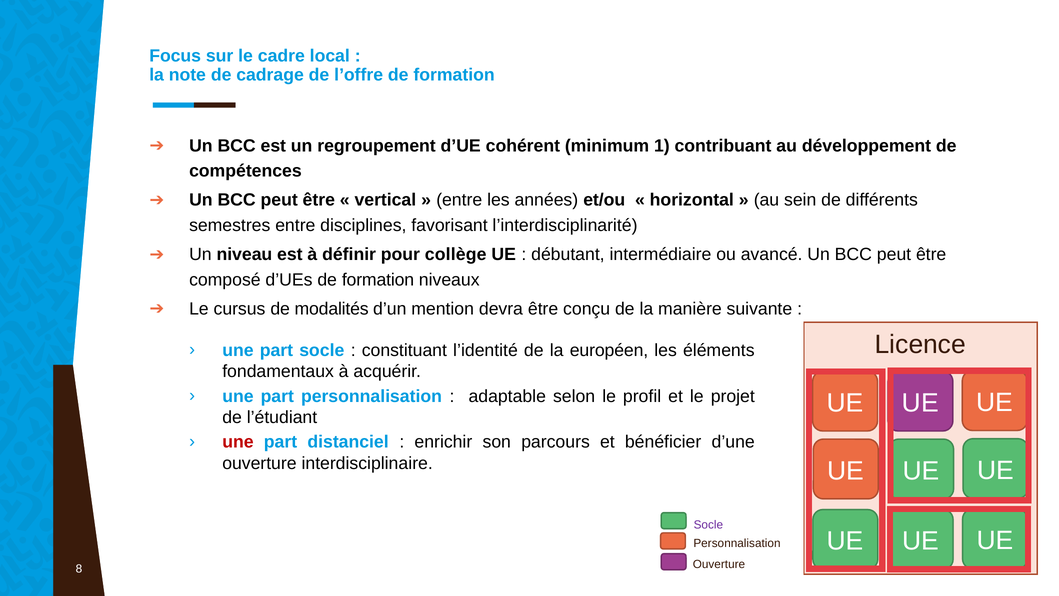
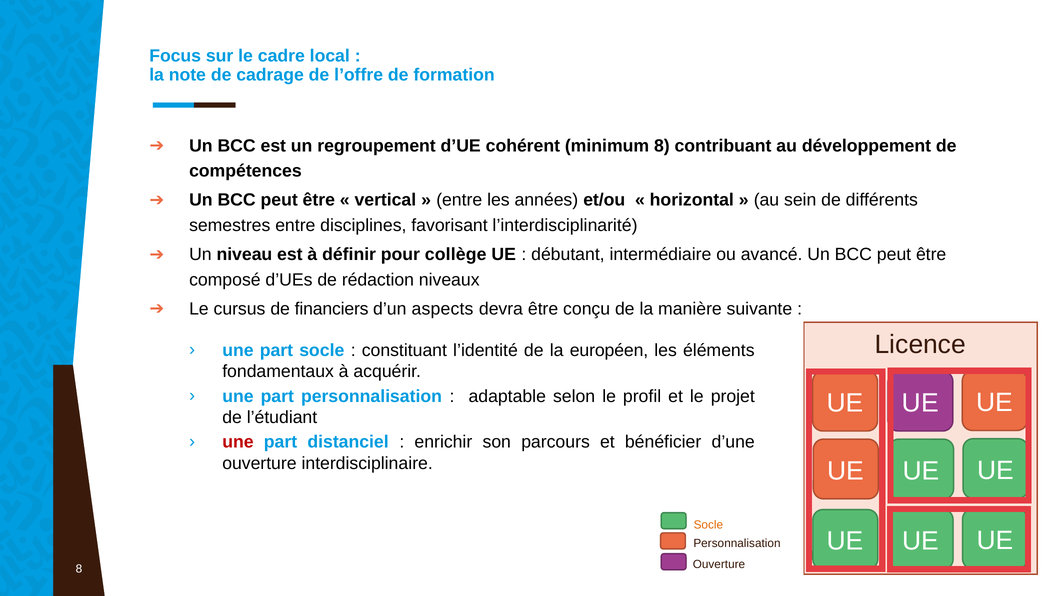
minimum 1: 1 -> 8
d’UEs de formation: formation -> rédaction
modalités: modalités -> financiers
mention: mention -> aspects
Socle at (708, 524) colour: purple -> orange
